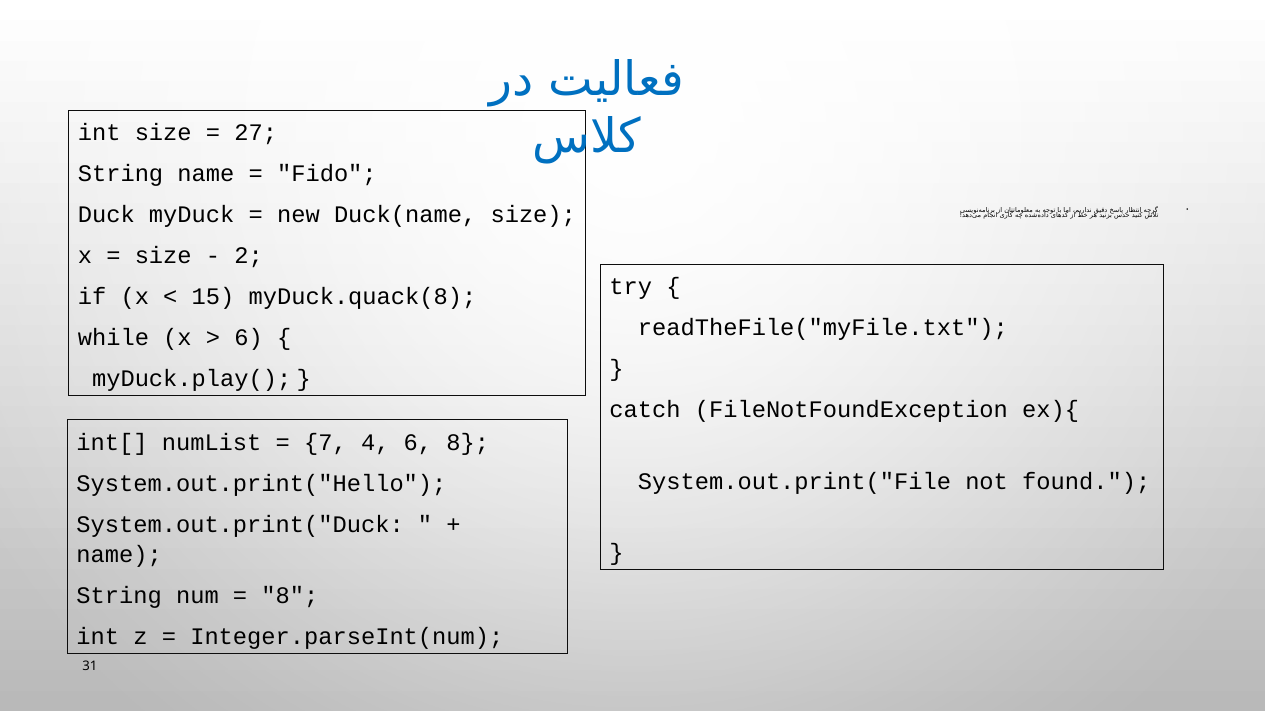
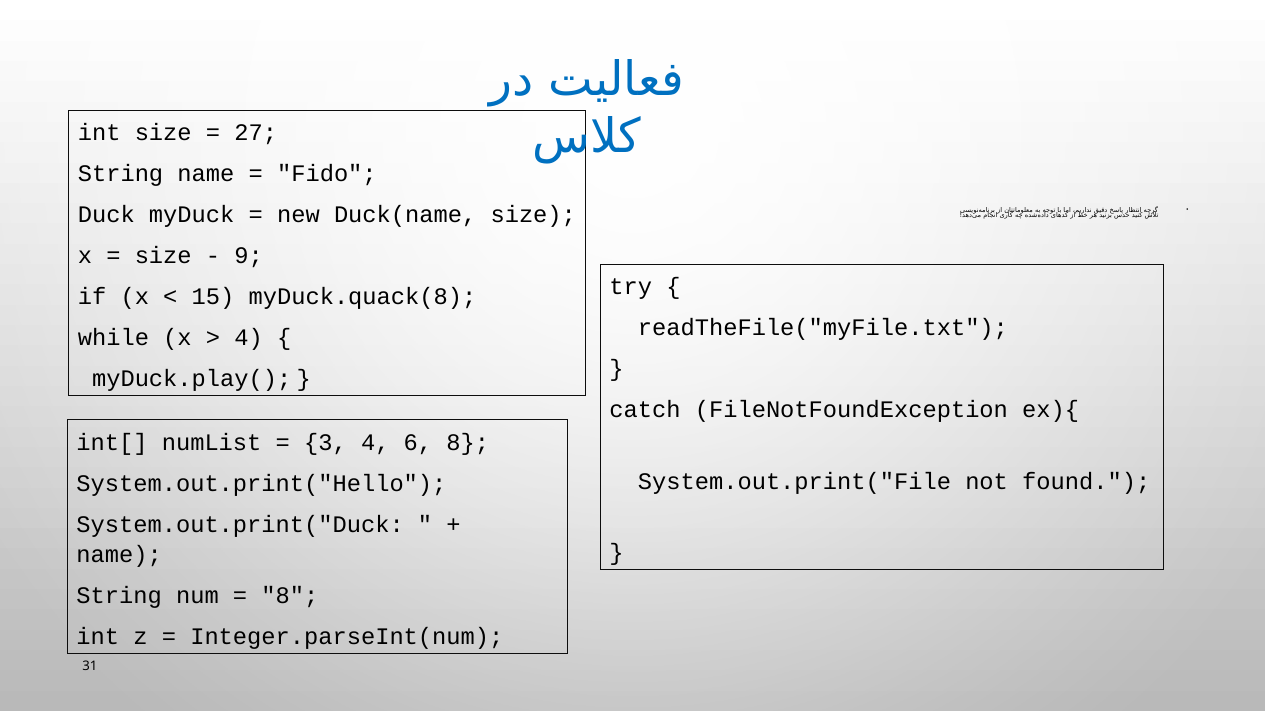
2: 2 -> 9
6 at (249, 338): 6 -> 4
7: 7 -> 3
